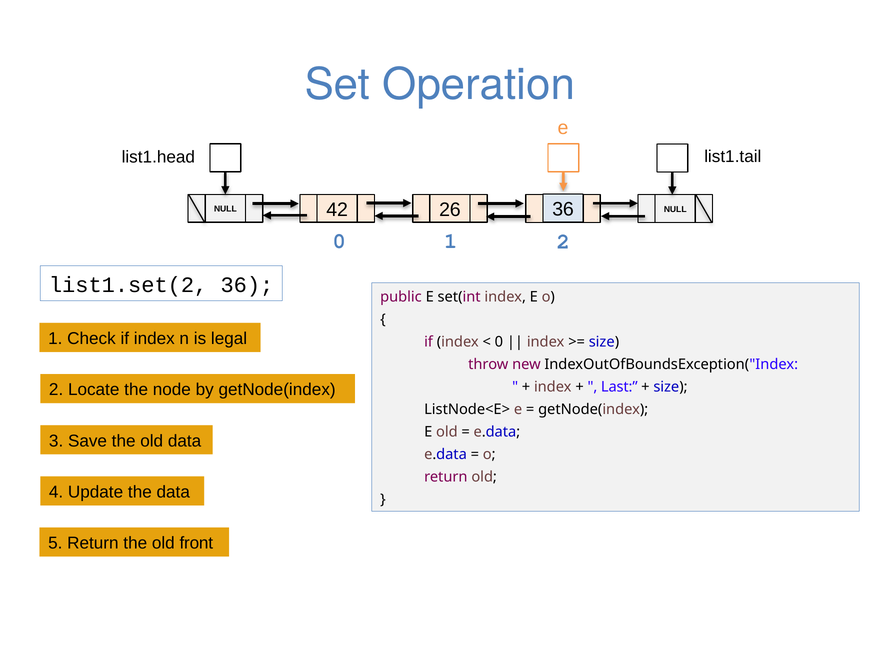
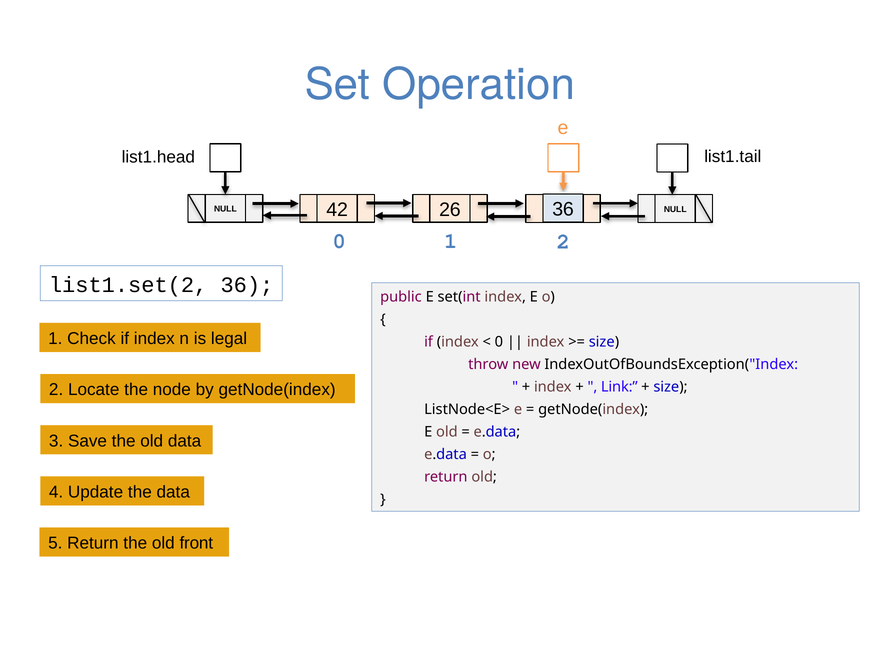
Last: Last -> Link
